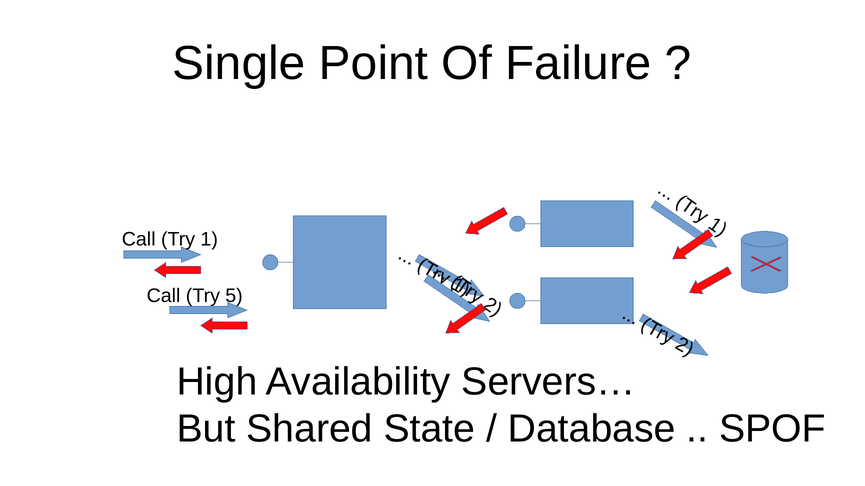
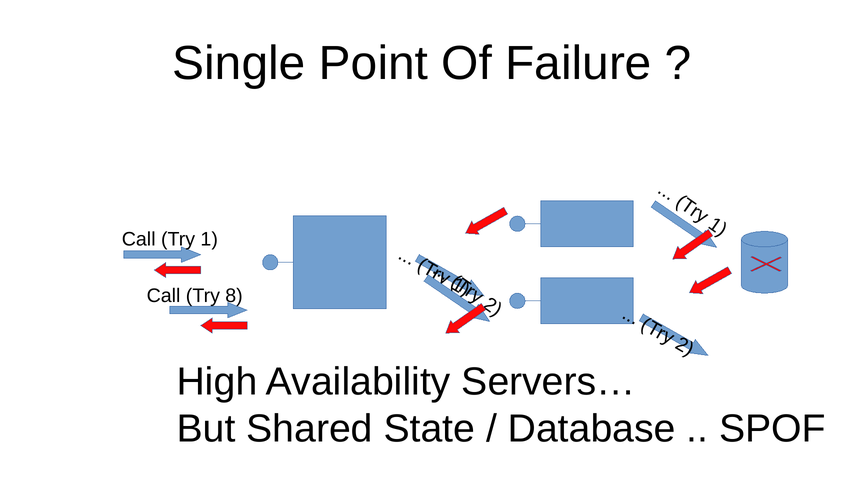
5: 5 -> 8
